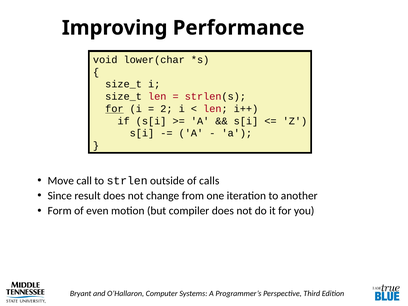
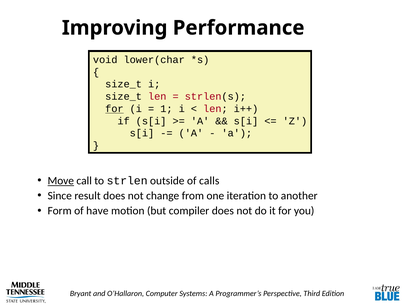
2: 2 -> 1
Move underline: none -> present
even: even -> have
